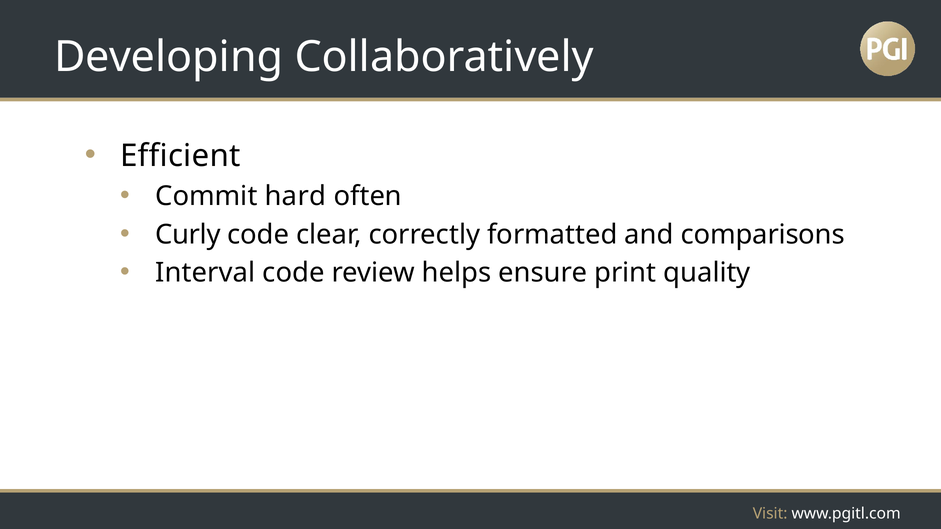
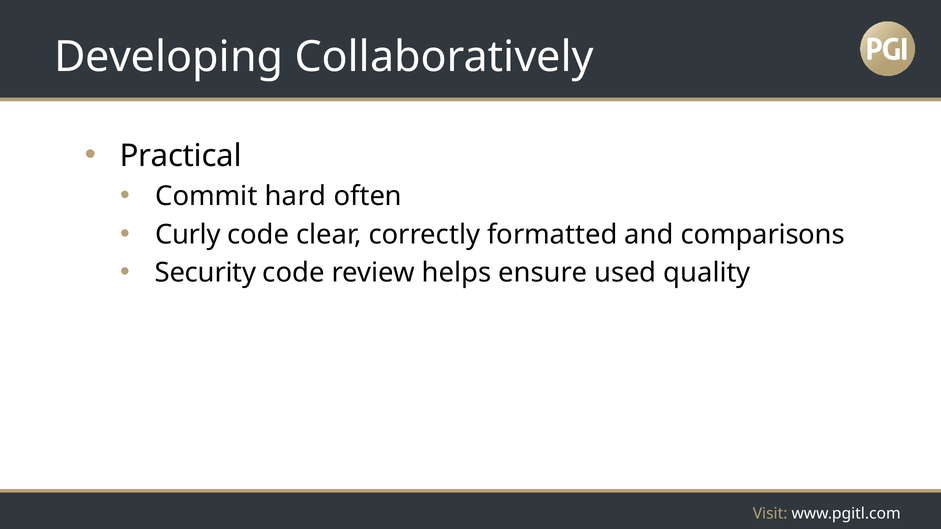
Efficient: Efficient -> Practical
Interval: Interval -> Security
print: print -> used
